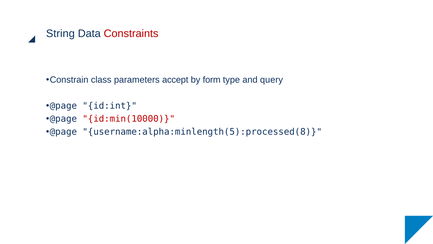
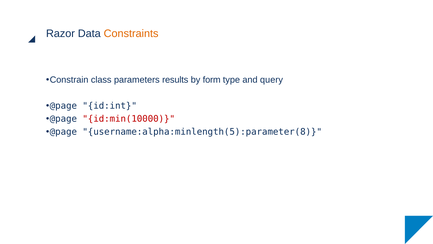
String: String -> Razor
Constraints colour: red -> orange
accept: accept -> results
username:alpha:minlength(5):processed(8: username:alpha:minlength(5):processed(8 -> username:alpha:minlength(5):parameter(8
